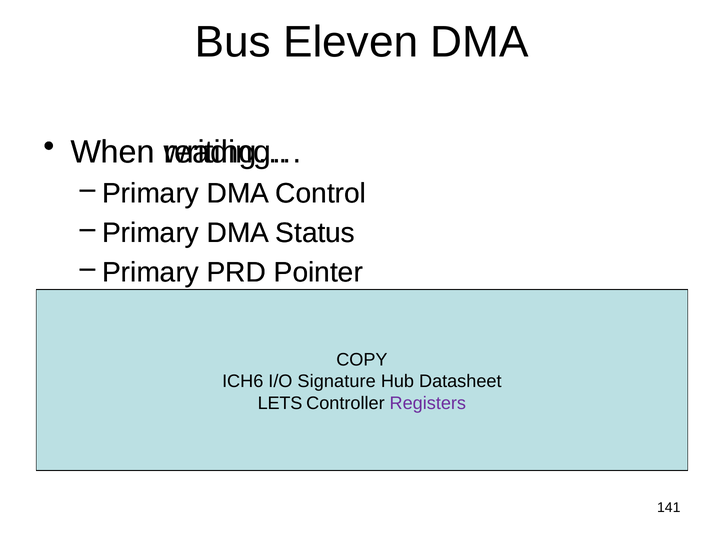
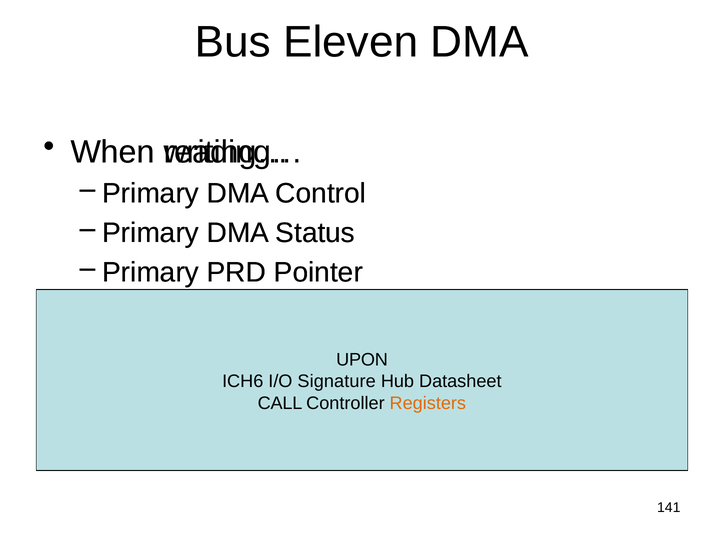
COPY: COPY -> UPON
LETS: LETS -> CALL
Registers colour: purple -> orange
